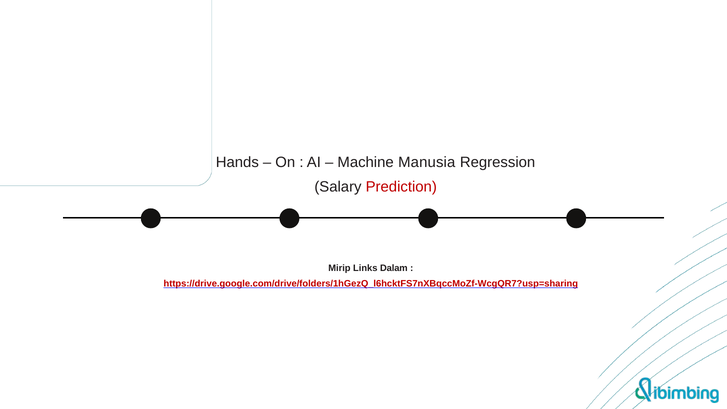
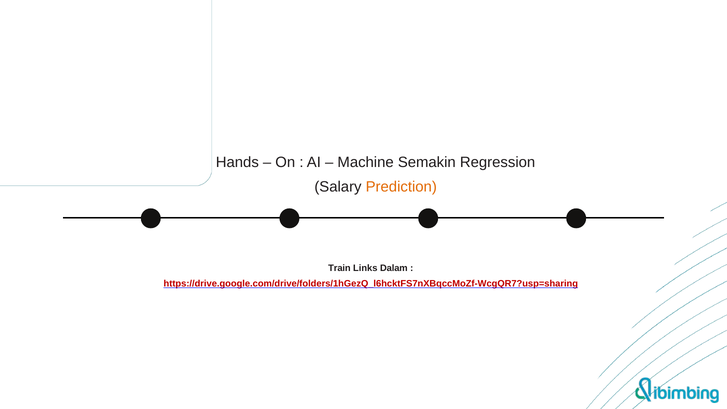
Manusia: Manusia -> Semakin
Prediction colour: red -> orange
Mirip: Mirip -> Train
